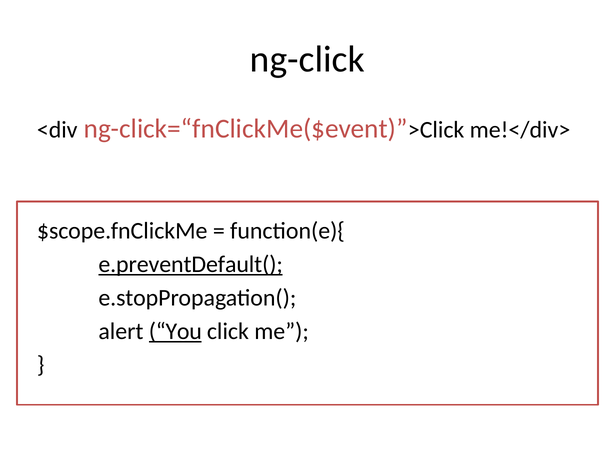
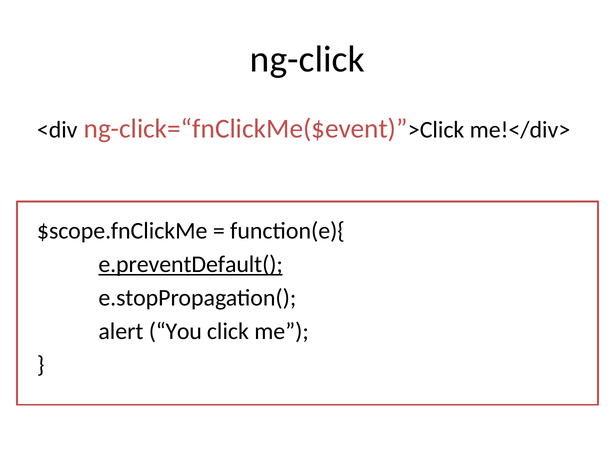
You underline: present -> none
